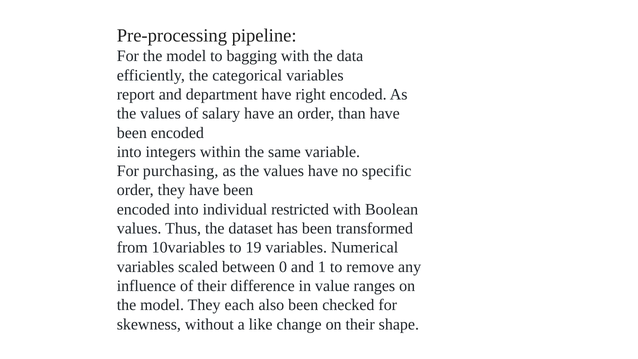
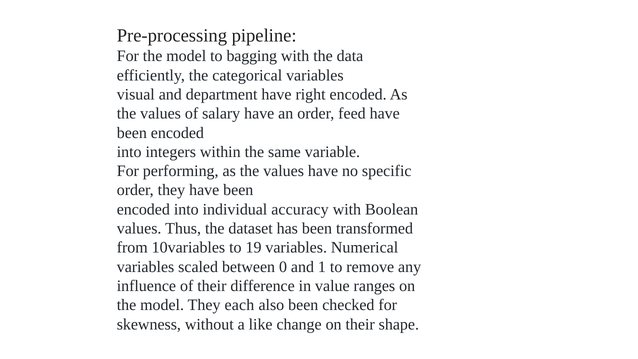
report: report -> visual
than: than -> feed
purchasing: purchasing -> performing
restricted: restricted -> accuracy
